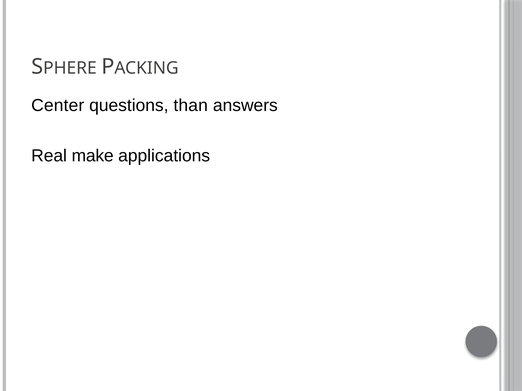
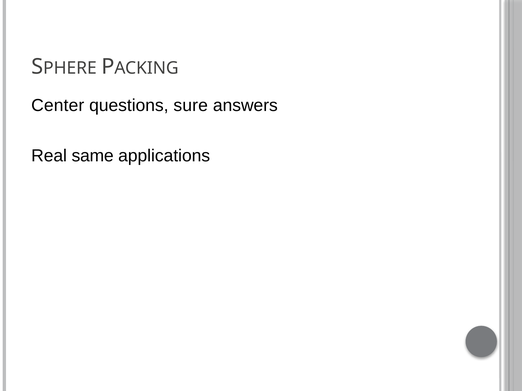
than: than -> sure
make: make -> same
